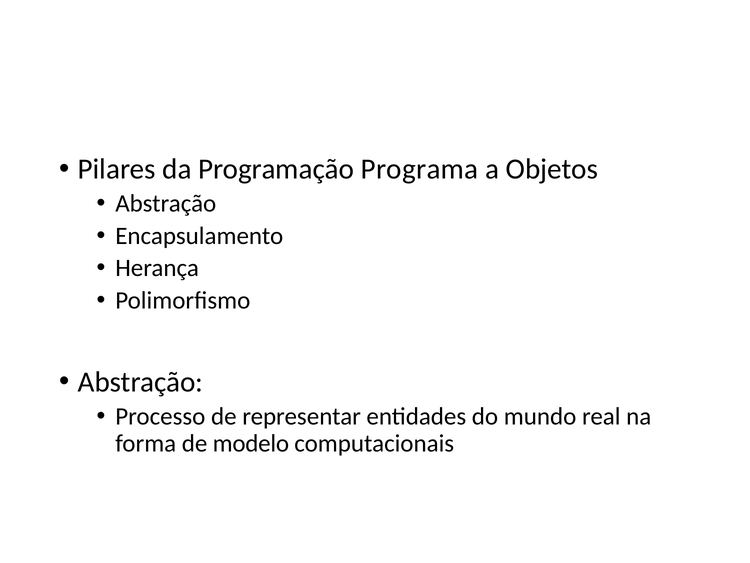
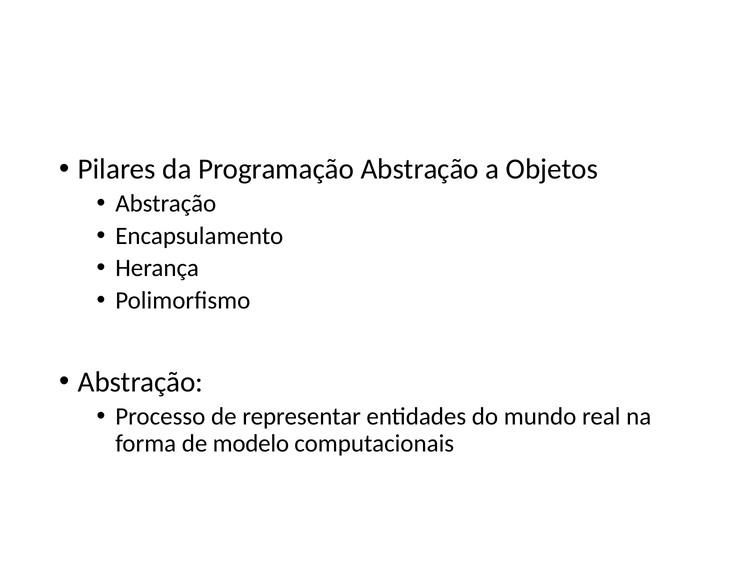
Programação Programa: Programa -> Abstração
